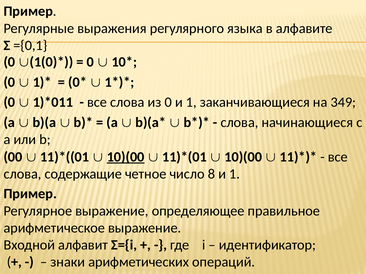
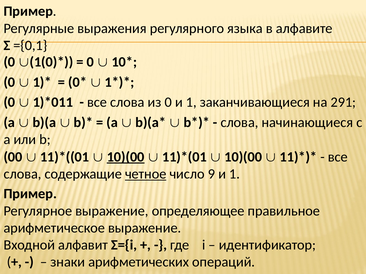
349: 349 -> 291
четное underline: none -> present
8: 8 -> 9
